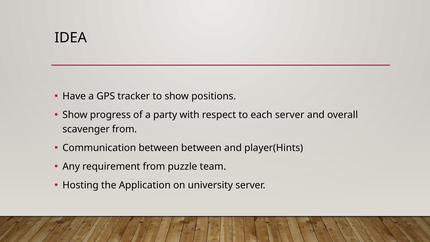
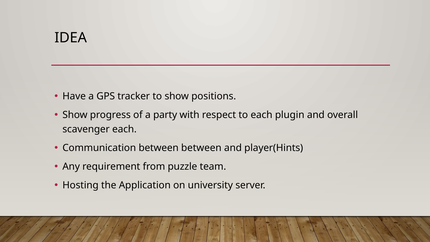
each server: server -> plugin
scavenger from: from -> each
